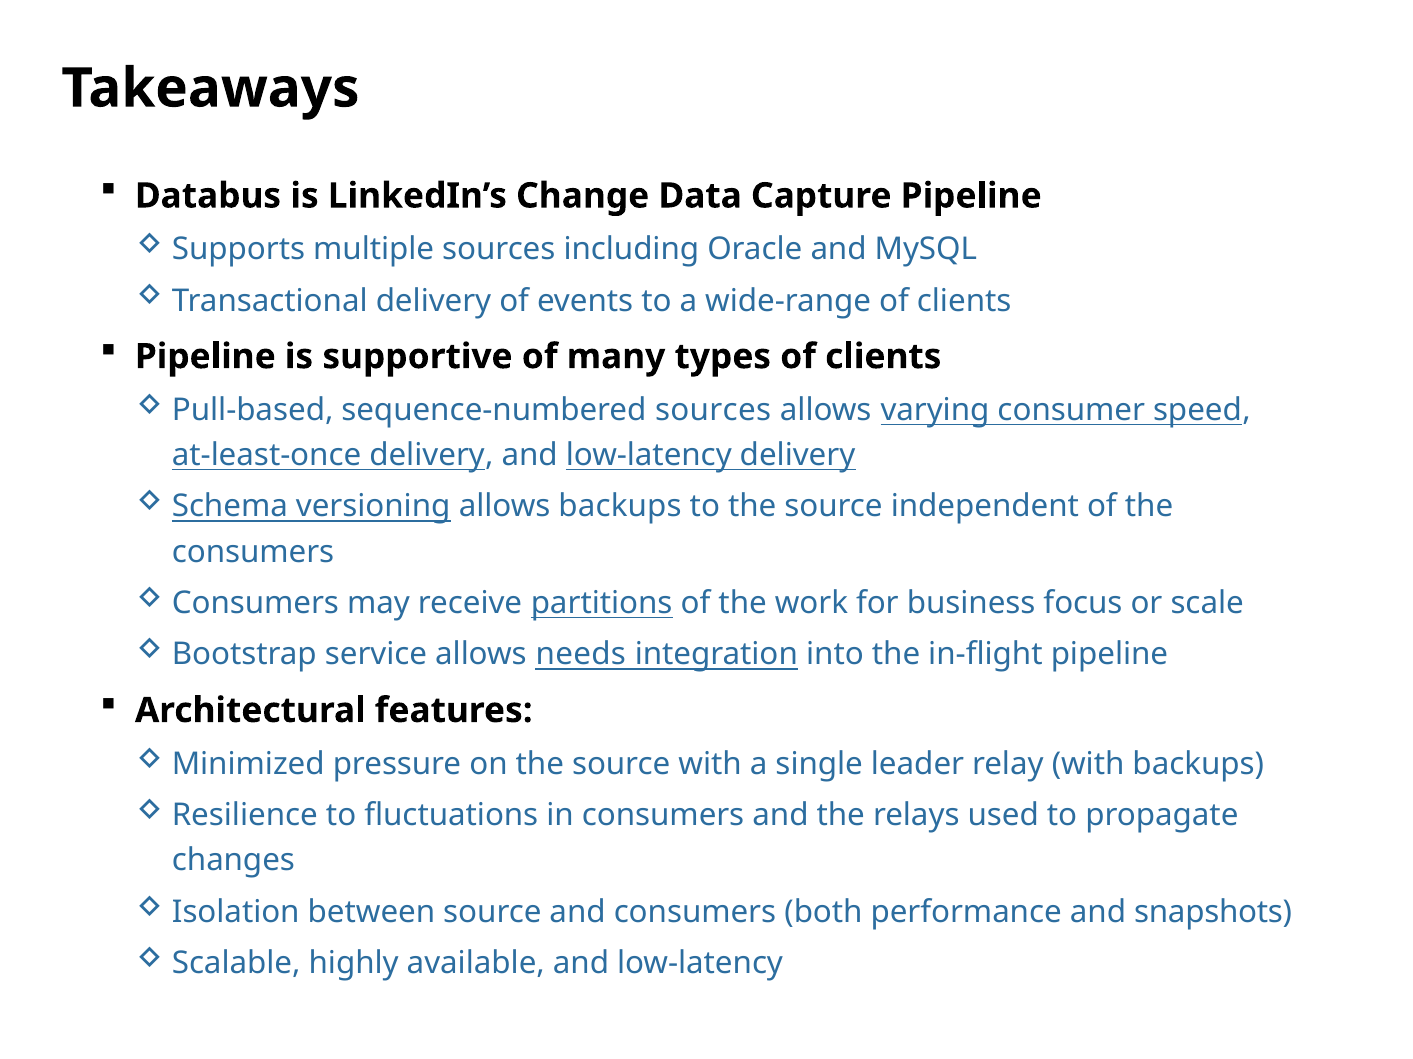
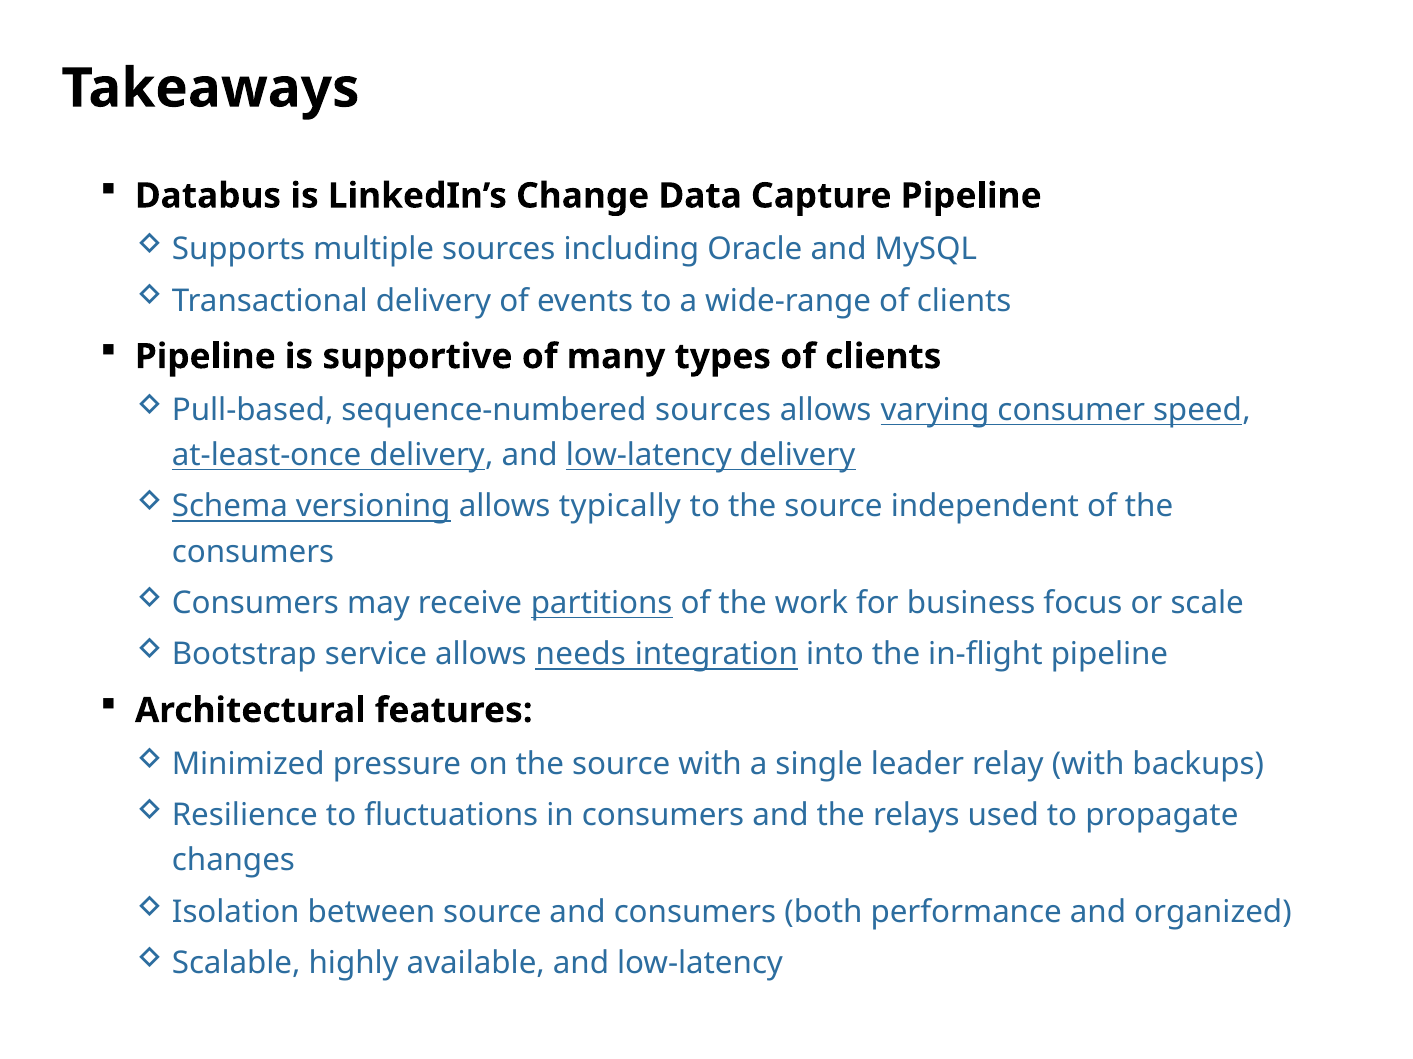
allows backups: backups -> typically
snapshots: snapshots -> organized
